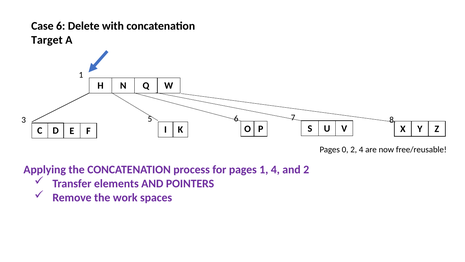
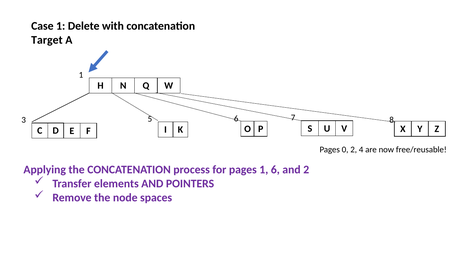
Case 6: 6 -> 1
1 4: 4 -> 6
work: work -> node
